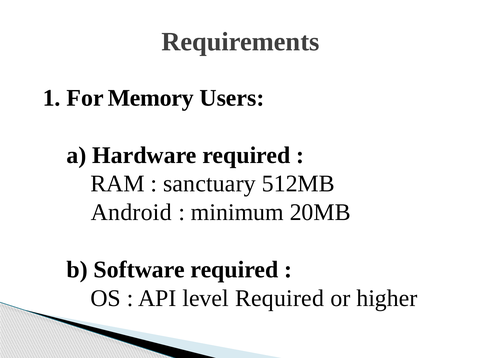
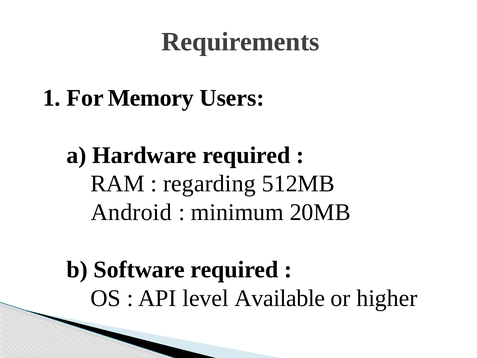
sanctuary: sanctuary -> regarding
level Required: Required -> Available
